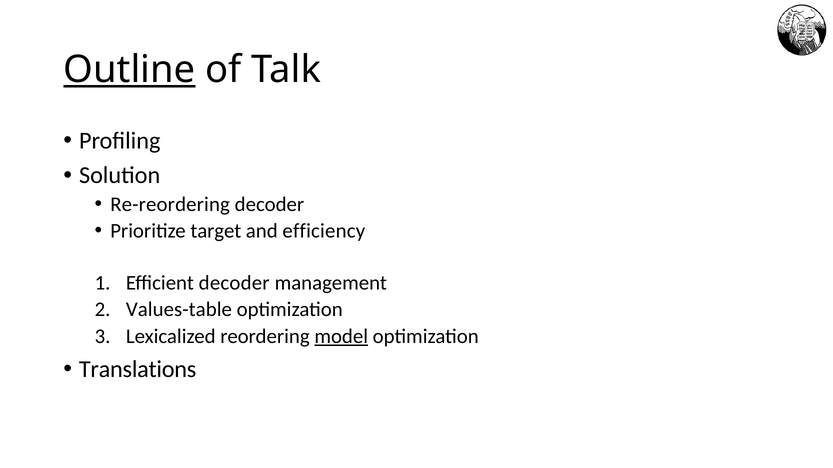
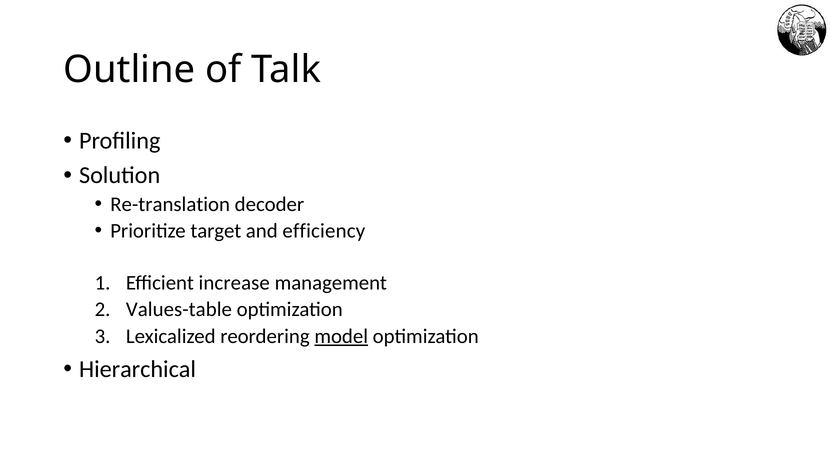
Outline underline: present -> none
Re-reordering: Re-reordering -> Re-translation
Efficient decoder: decoder -> increase
Translations: Translations -> Hierarchical
